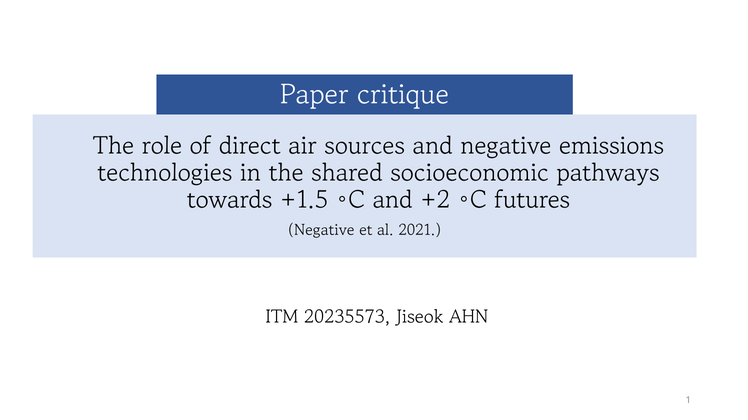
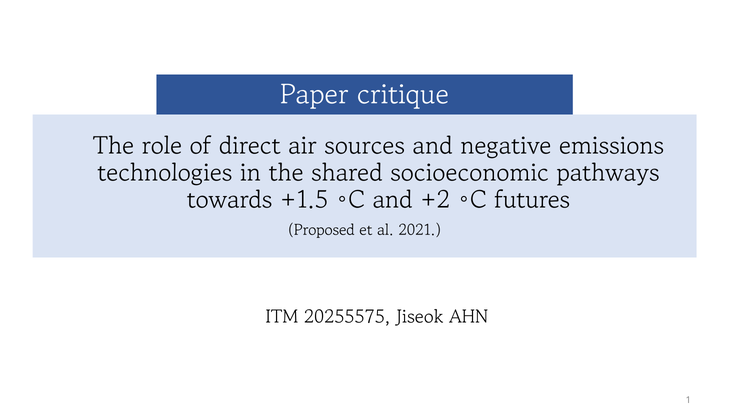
Negative at (321, 232): Negative -> Proposed
20235573: 20235573 -> 20255575
